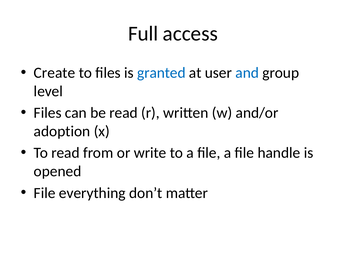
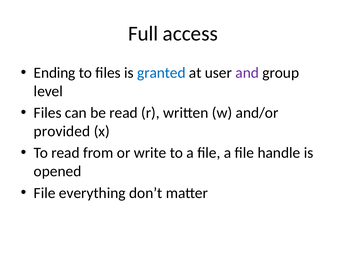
Create: Create -> Ending
and colour: blue -> purple
adoption: adoption -> provided
